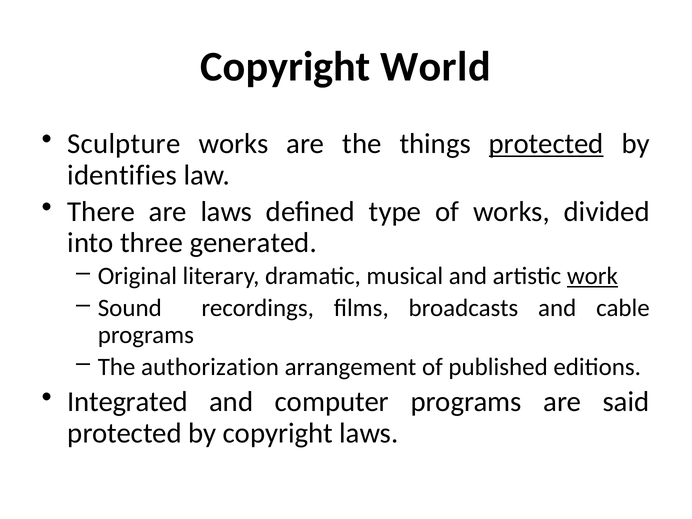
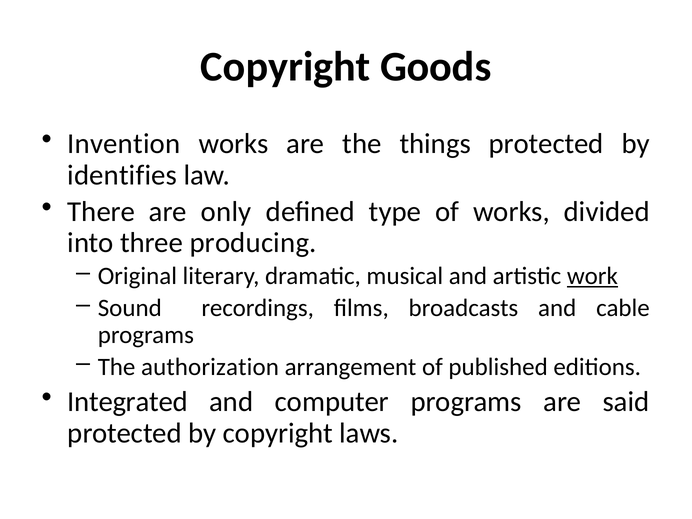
World: World -> Goods
Sculpture: Sculpture -> Invention
protected at (546, 144) underline: present -> none
are laws: laws -> only
generated: generated -> producing
